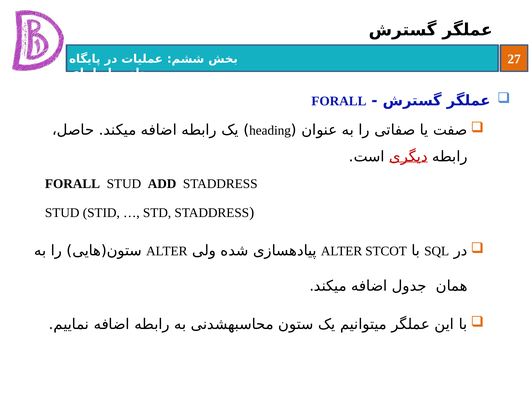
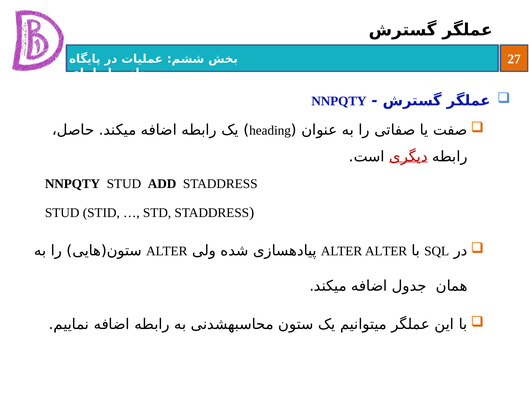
FORALL at (339, 101): FORALL -> NNPQTY
FORALL at (72, 184): FORALL -> NNPQTY
ALTER STCOT: STCOT -> ALTER
